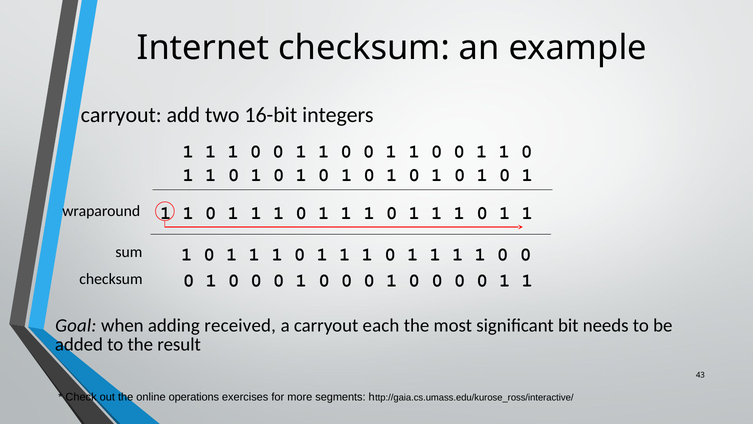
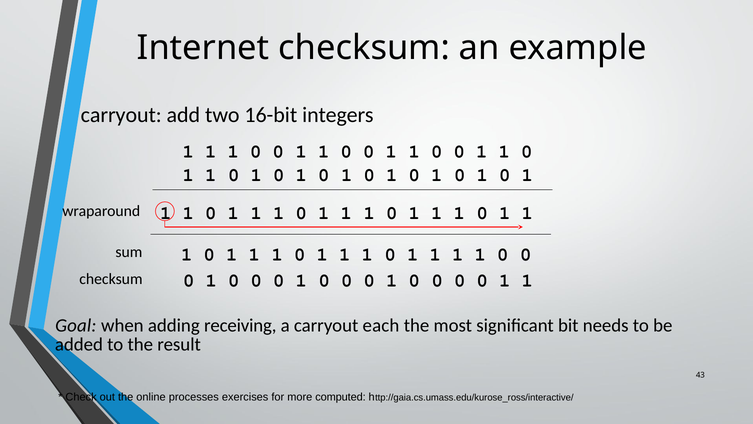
received: received -> receiving
operations: operations -> processes
segments: segments -> computed
